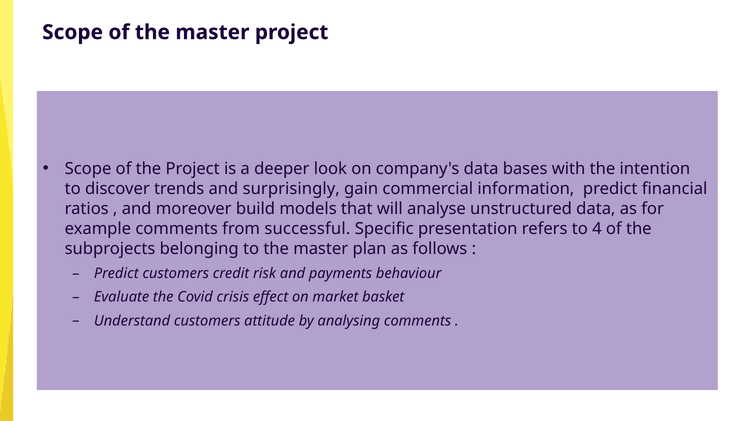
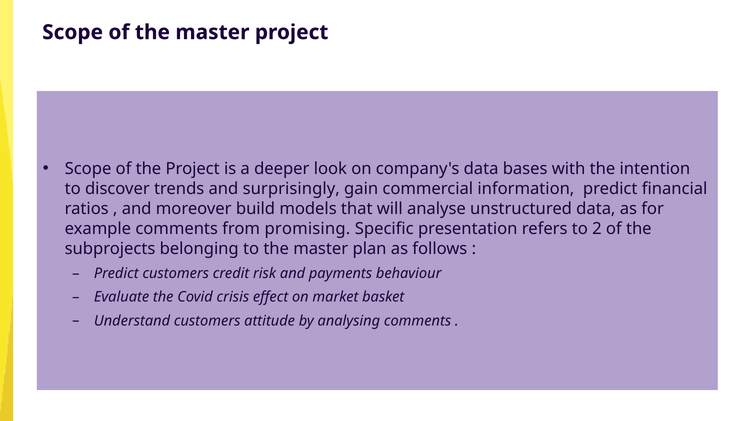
successful: successful -> promising
4: 4 -> 2
